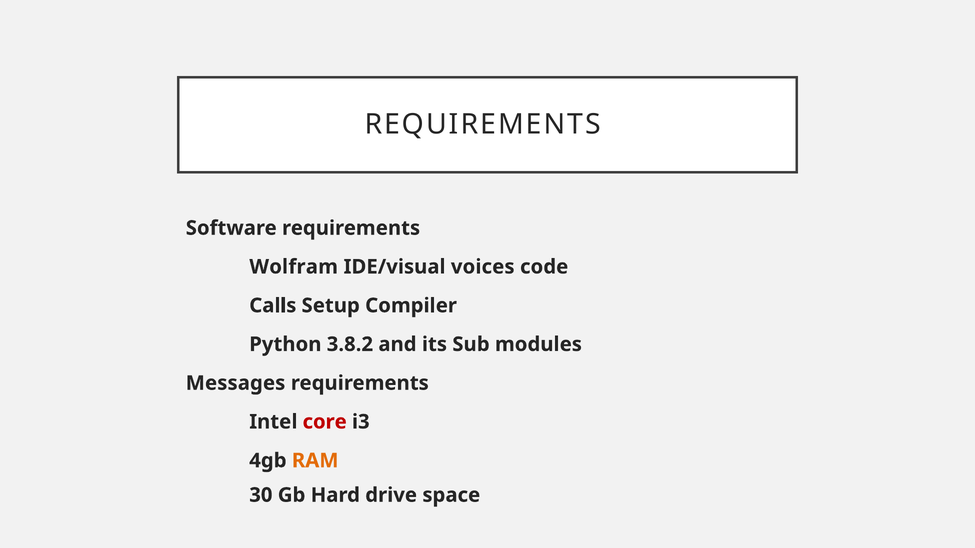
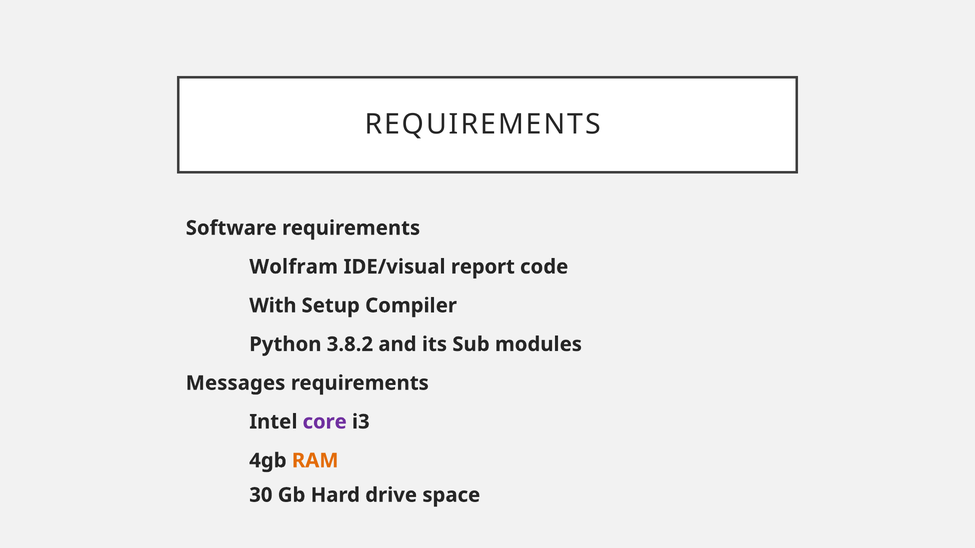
voices: voices -> report
Calls: Calls -> With
core colour: red -> purple
